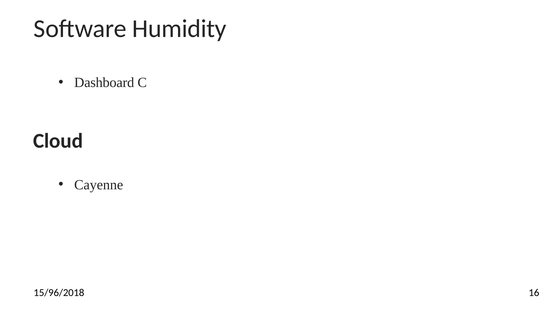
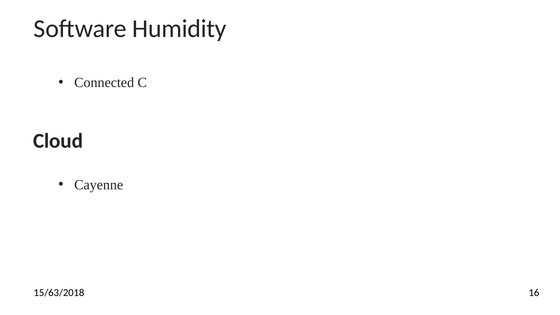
Dashboard: Dashboard -> Connected
15/96/2018: 15/96/2018 -> 15/63/2018
